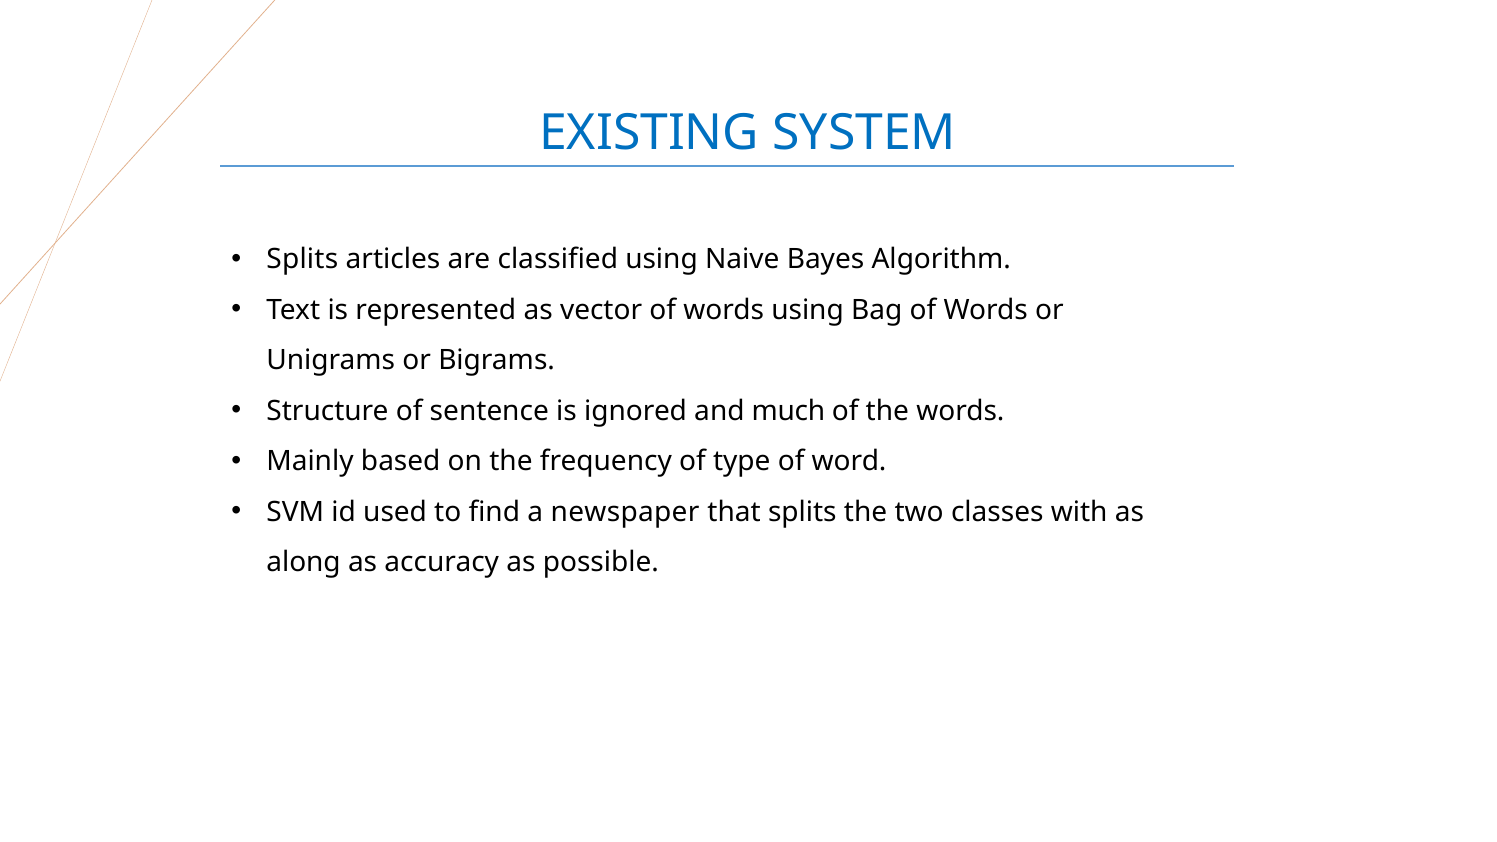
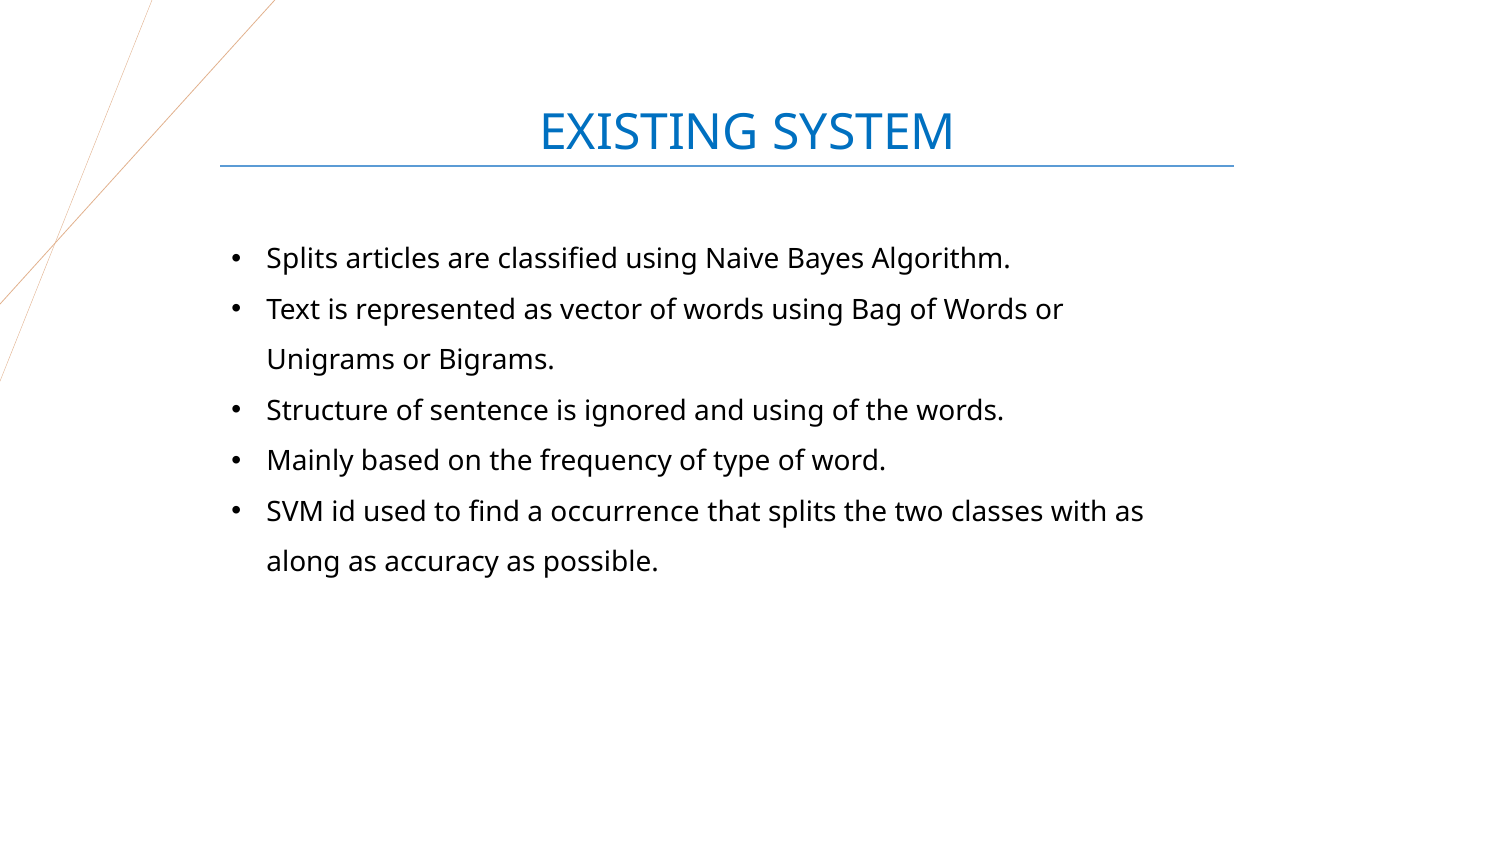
and much: much -> using
newspaper: newspaper -> occurrence
